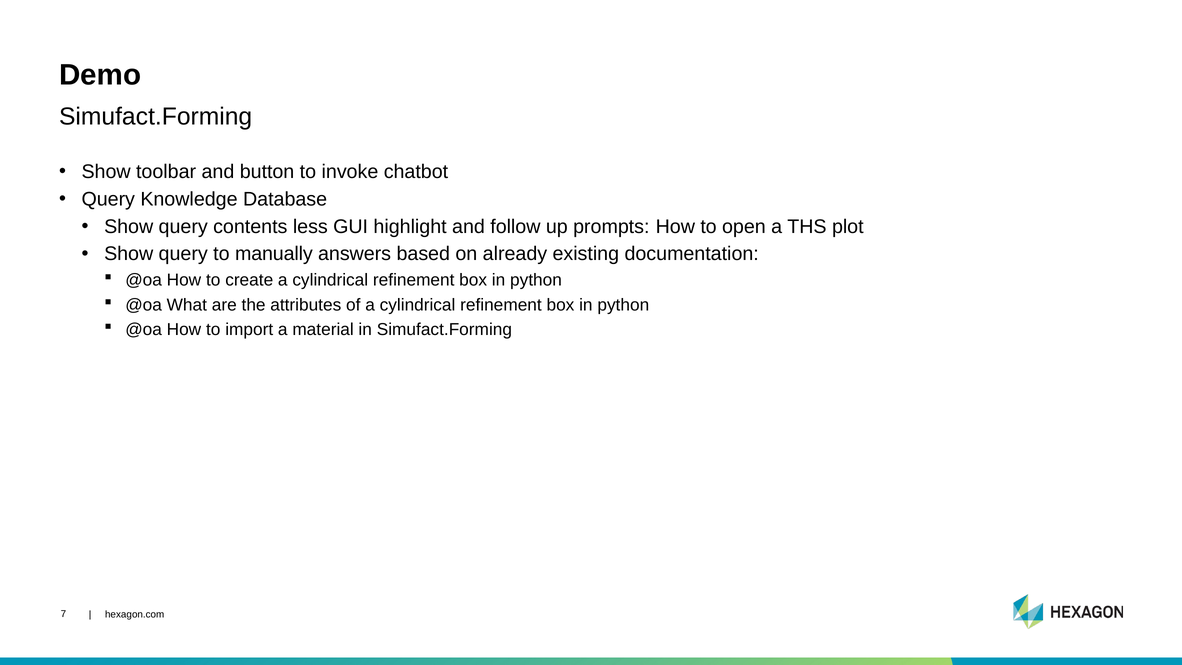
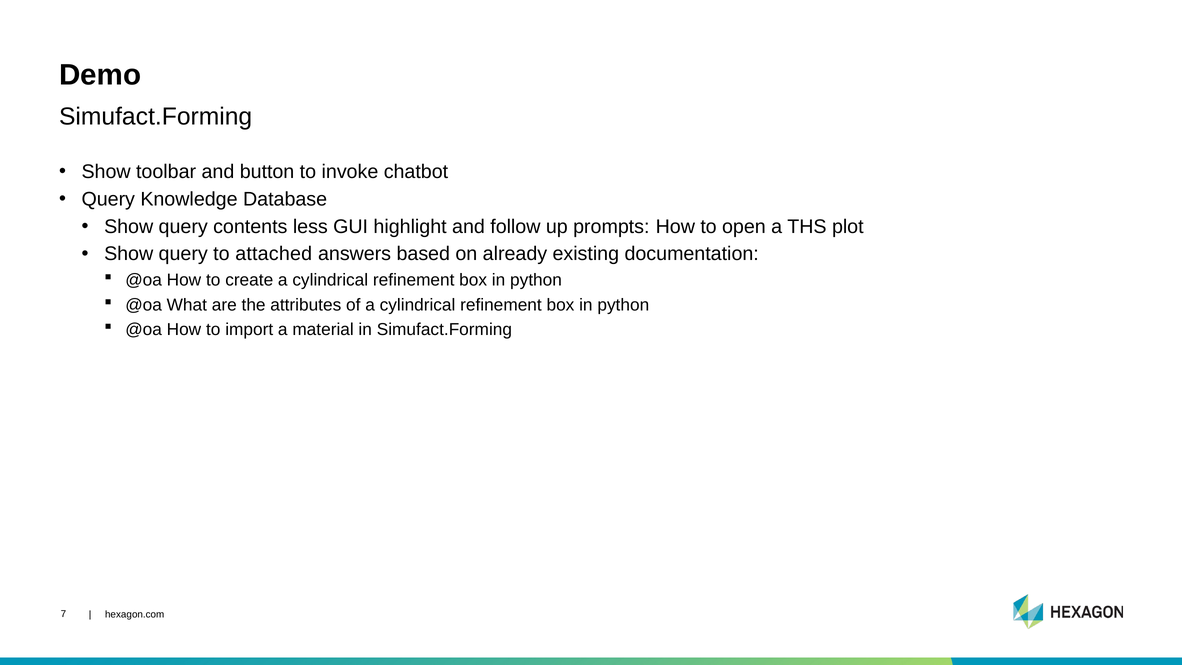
manually: manually -> attached
